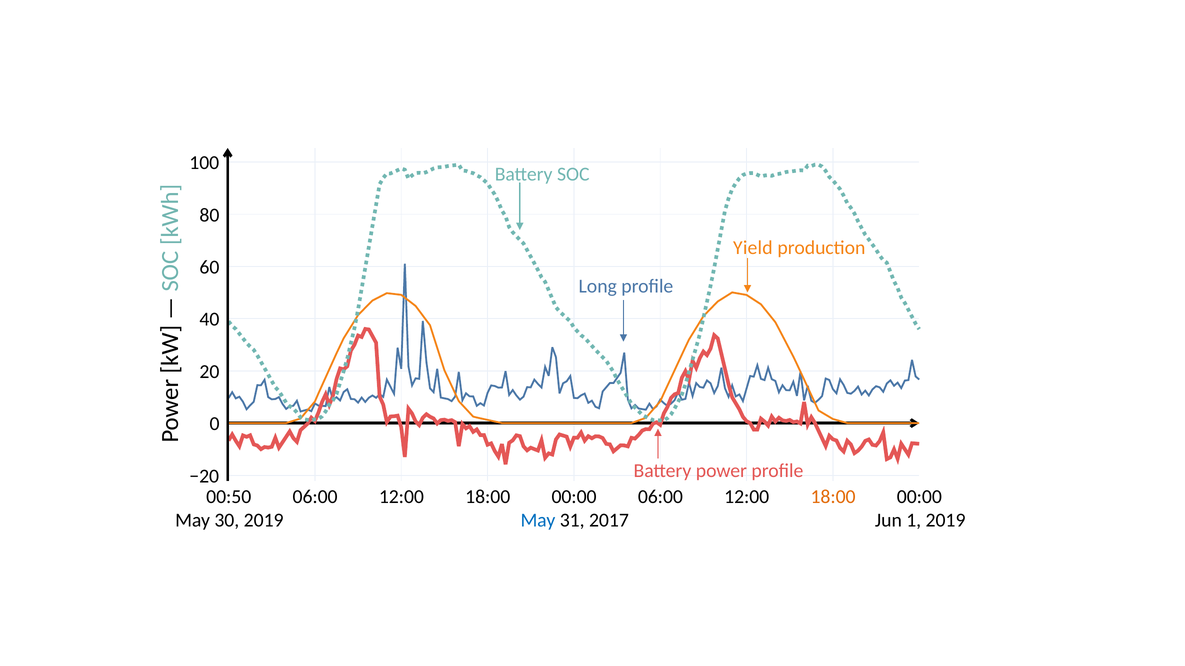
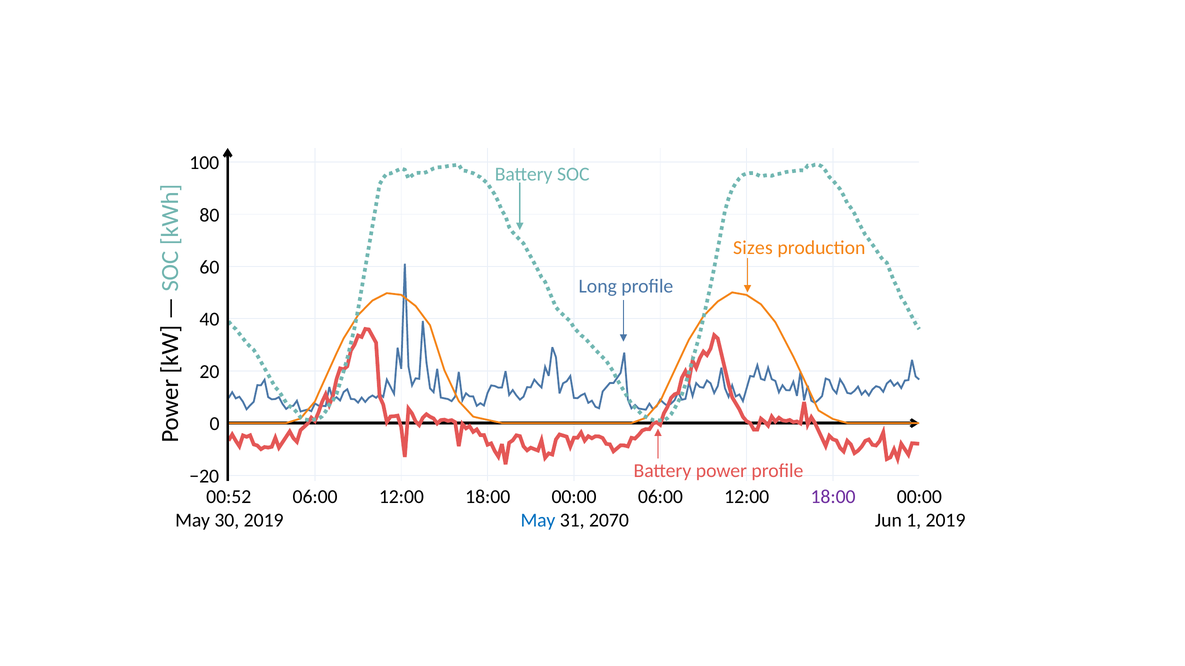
Yield: Yield -> Sizes
00:50: 00:50 -> 00:52
18:00 at (833, 497) colour: orange -> purple
2017: 2017 -> 2070
